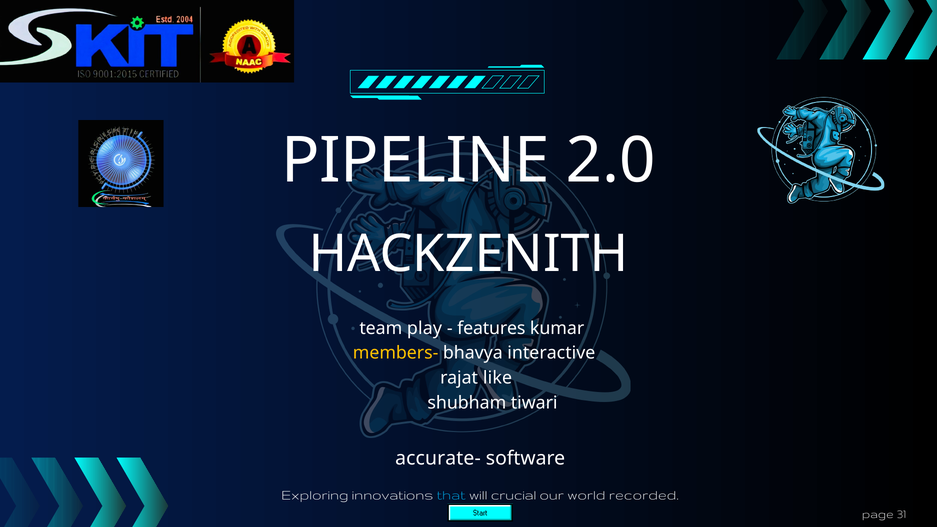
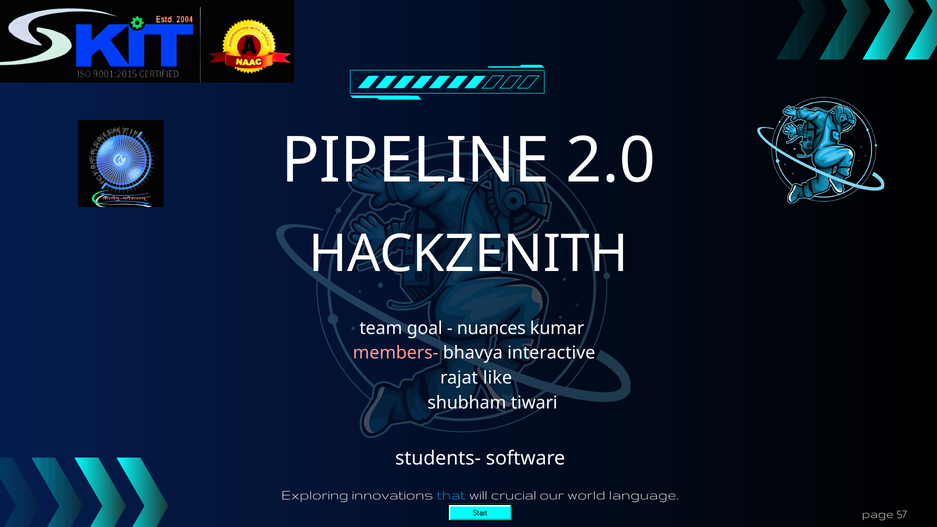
play: play -> goal
features: features -> nuances
members- colour: yellow -> pink
accurate-: accurate- -> students-
recorded: recorded -> language
31: 31 -> 57
